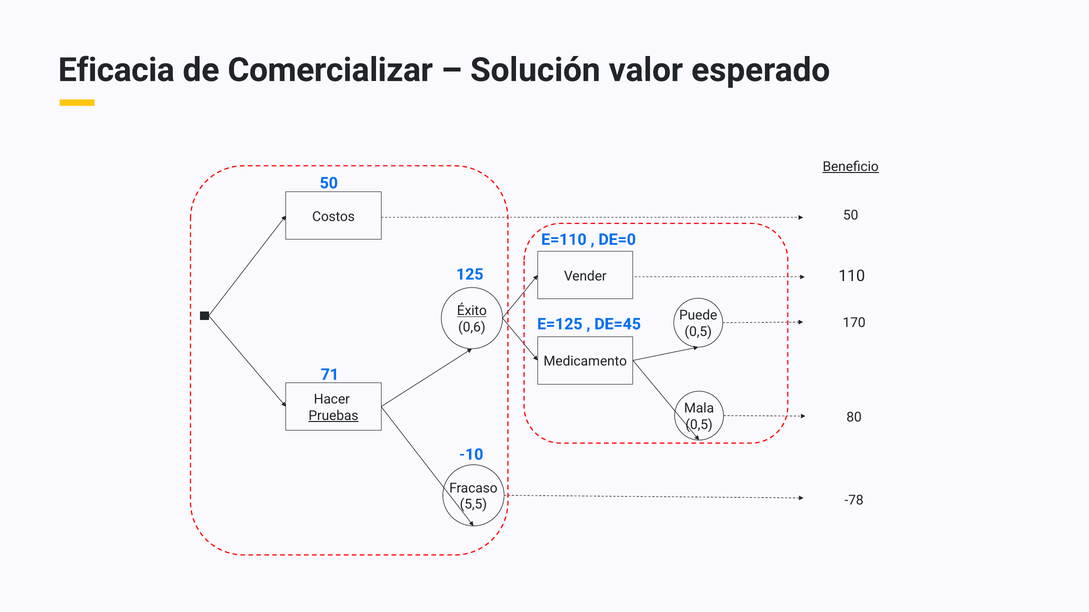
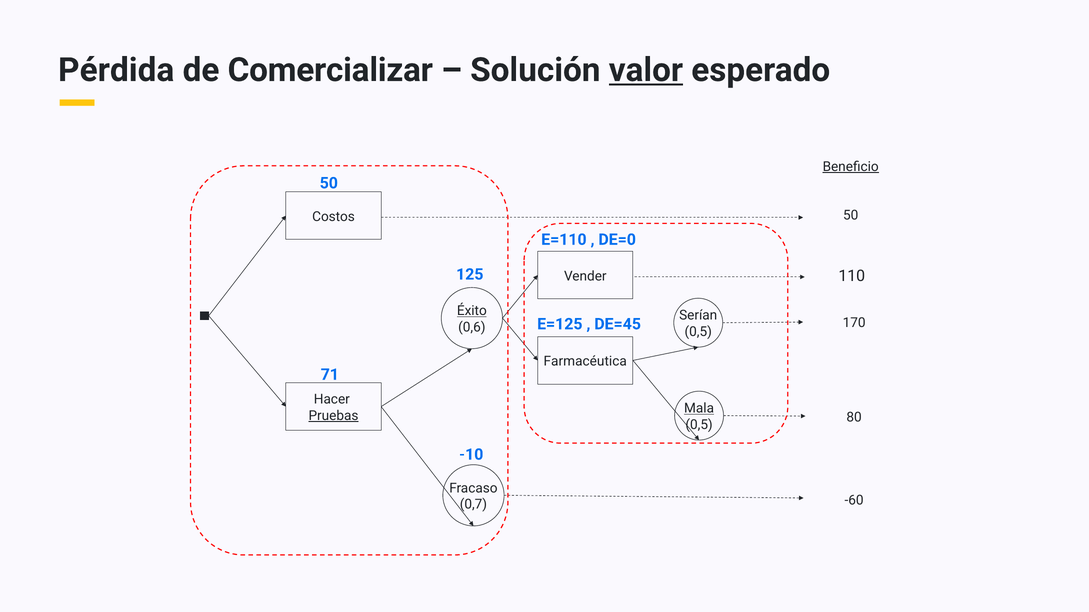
Eficacia: Eficacia -> Pérdida
valor underline: none -> present
Puede: Puede -> Serían
Medicamento: Medicamento -> Farmacéutica
Mala underline: none -> present
-78: -78 -> -60
5,5: 5,5 -> 0,7
